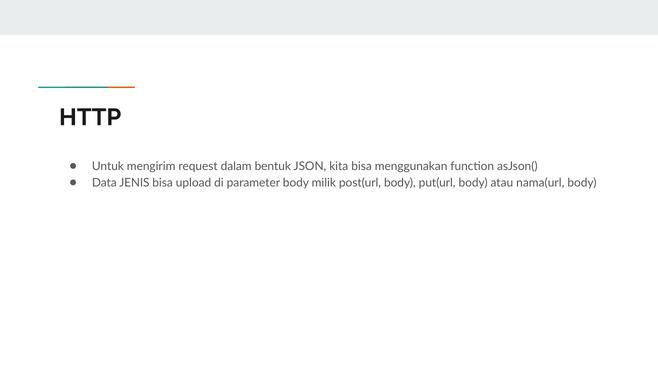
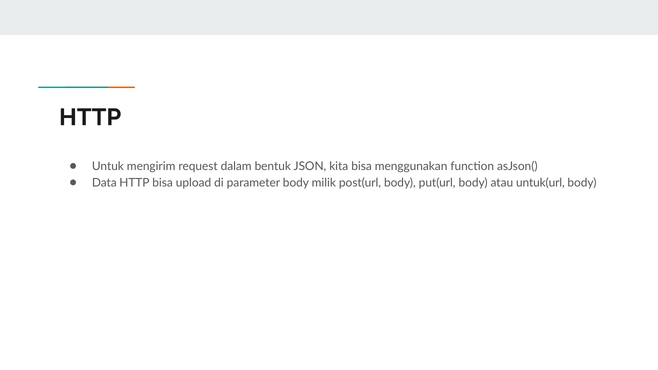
Data JENIS: JENIS -> HTTP
nama(url: nama(url -> untuk(url
